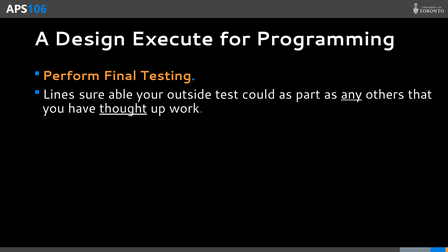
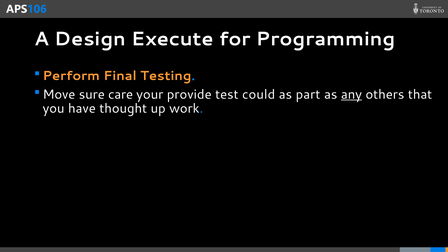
Lines: Lines -> Move
able: able -> care
outside: outside -> provide
thought underline: present -> none
